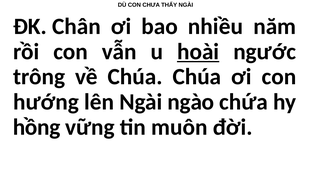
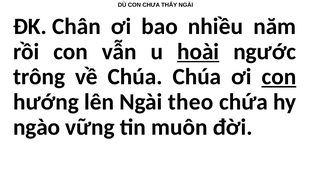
con at (279, 76) underline: none -> present
ngào: ngào -> theo
hồng: hồng -> ngào
